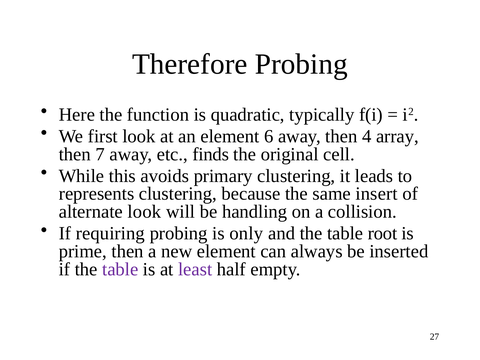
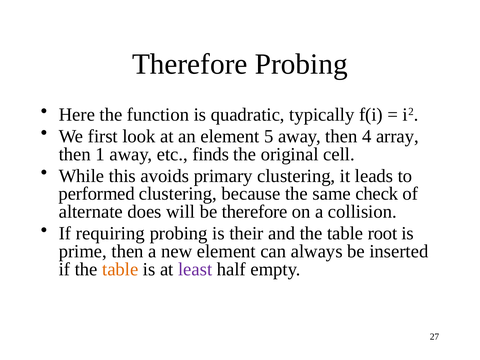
6: 6 -> 5
7: 7 -> 1
represents: represents -> performed
insert: insert -> check
alternate look: look -> does
be handling: handling -> therefore
only: only -> their
table at (120, 269) colour: purple -> orange
